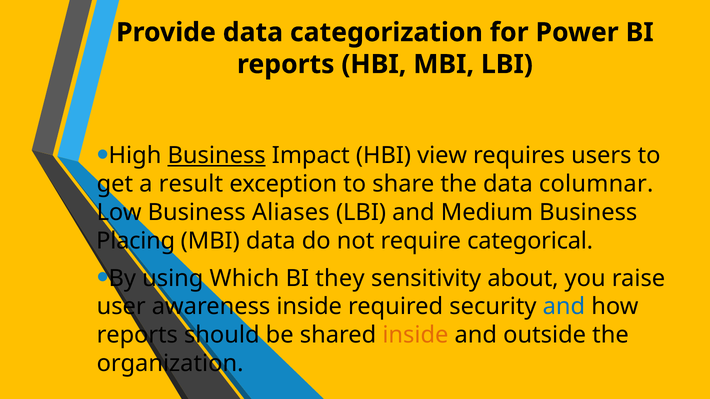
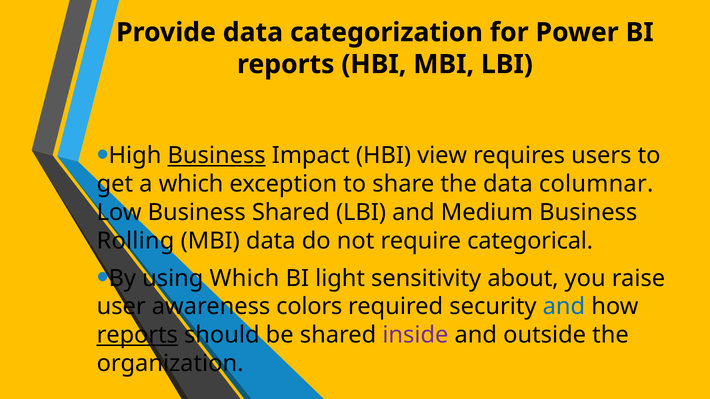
a result: result -> which
Business Aliases: Aliases -> Shared
Placing: Placing -> Rolling
they: they -> light
awareness inside: inside -> colors
reports at (137, 335) underline: none -> present
inside at (415, 335) colour: orange -> purple
